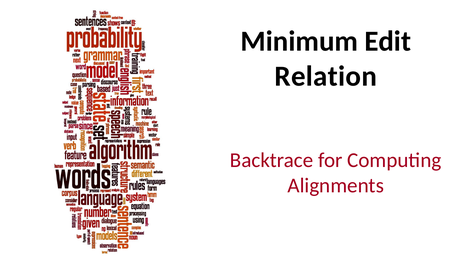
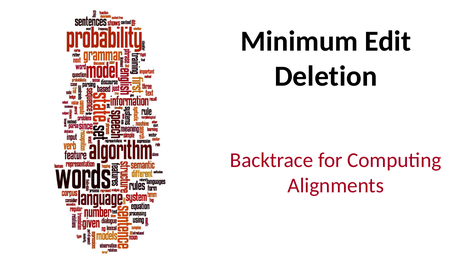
Relation: Relation -> Deletion
